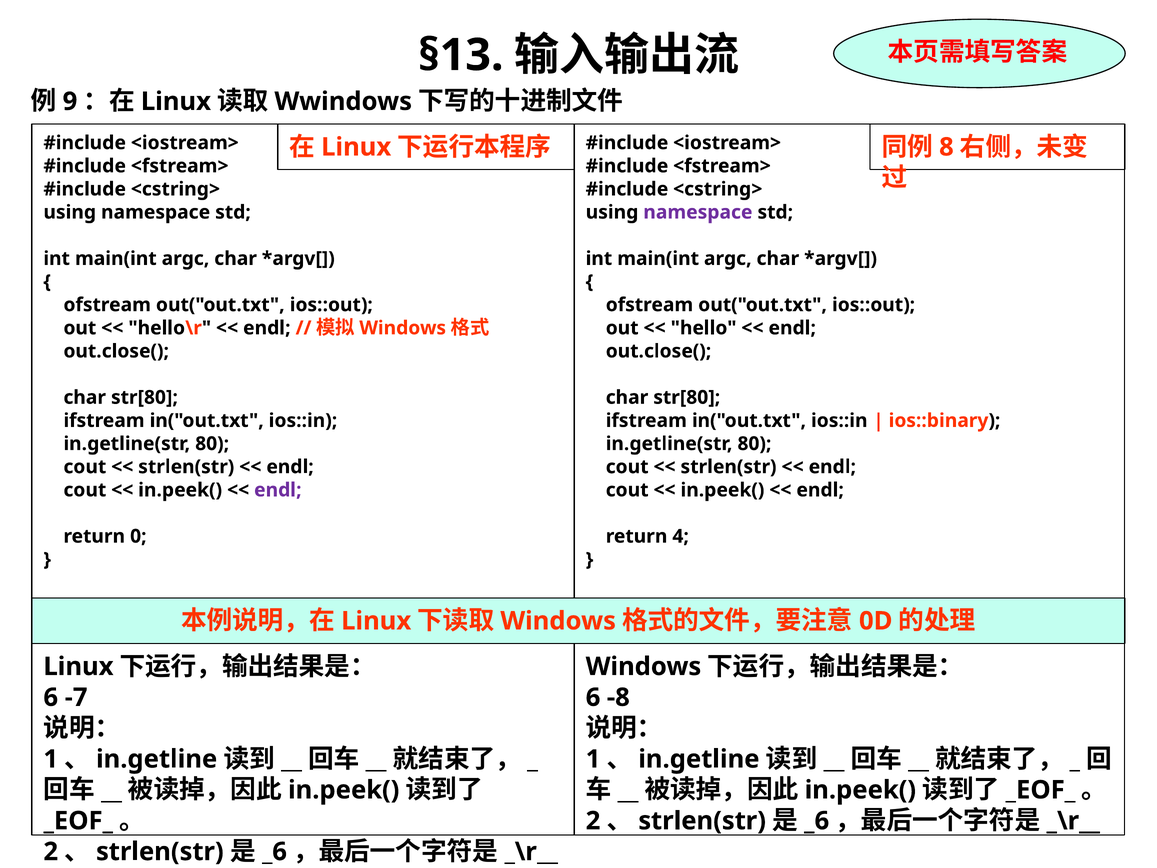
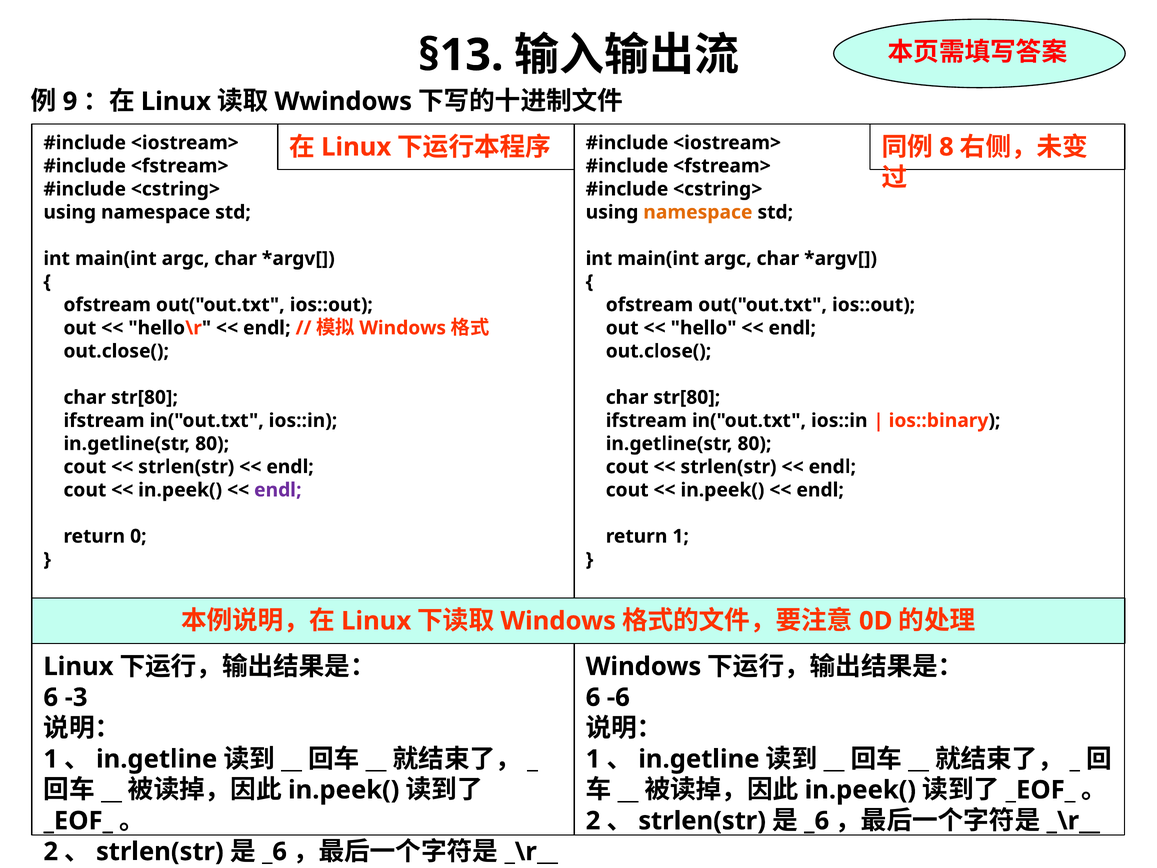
namespace at (698, 212) colour: purple -> orange
return 4: 4 -> 1
-7: -7 -> -3
-8: -8 -> -6
